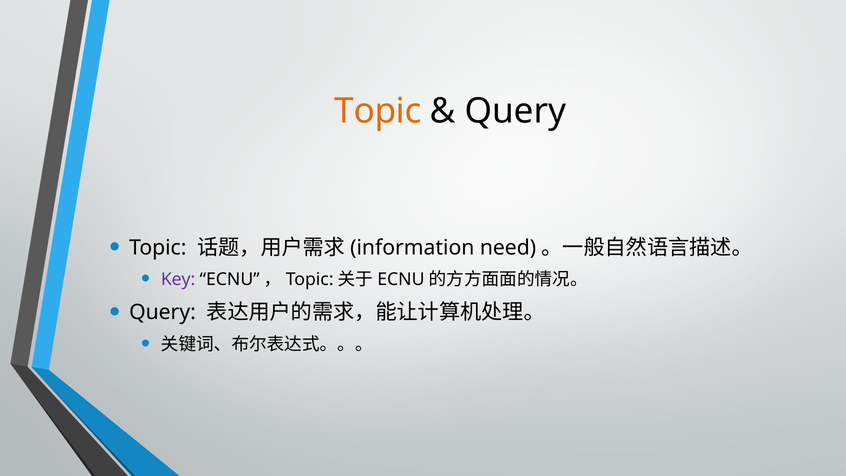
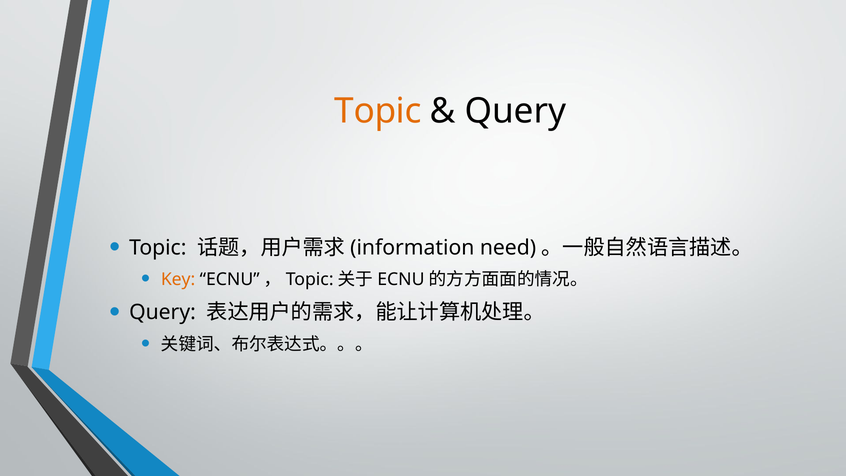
Key colour: purple -> orange
